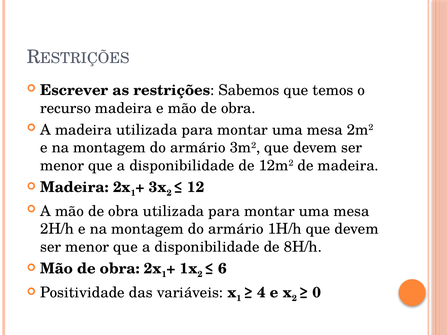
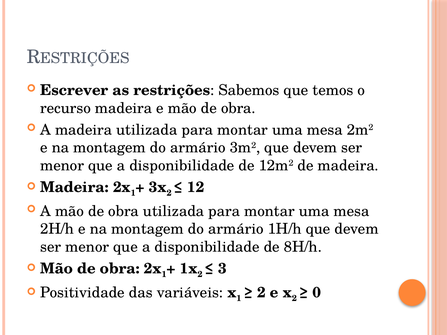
6: 6 -> 3
4 at (261, 293): 4 -> 2
